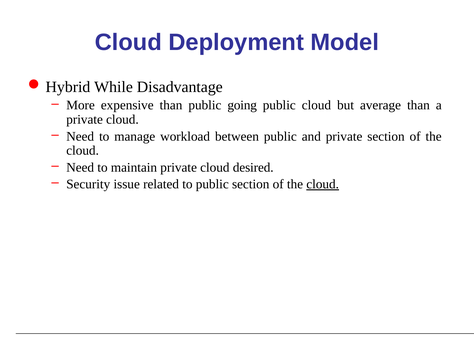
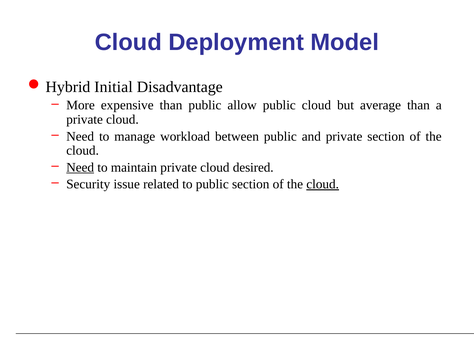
While: While -> Initial
going: going -> allow
Need at (80, 168) underline: none -> present
